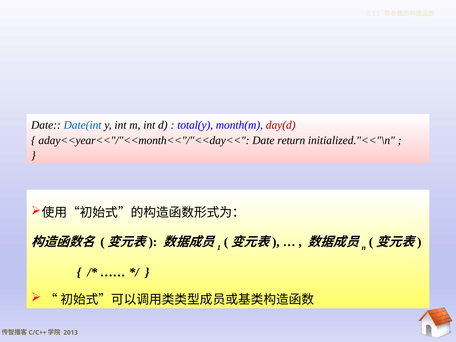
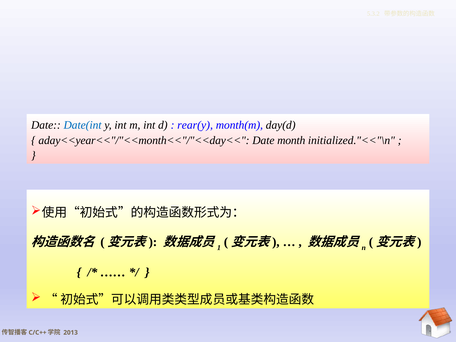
total(y: total(y -> rear(y
day(d colour: red -> black
return: return -> month
